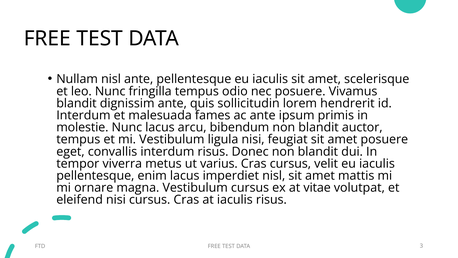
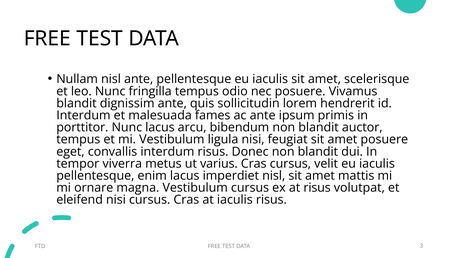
molestie: molestie -> porttitor
at vitae: vitae -> risus
